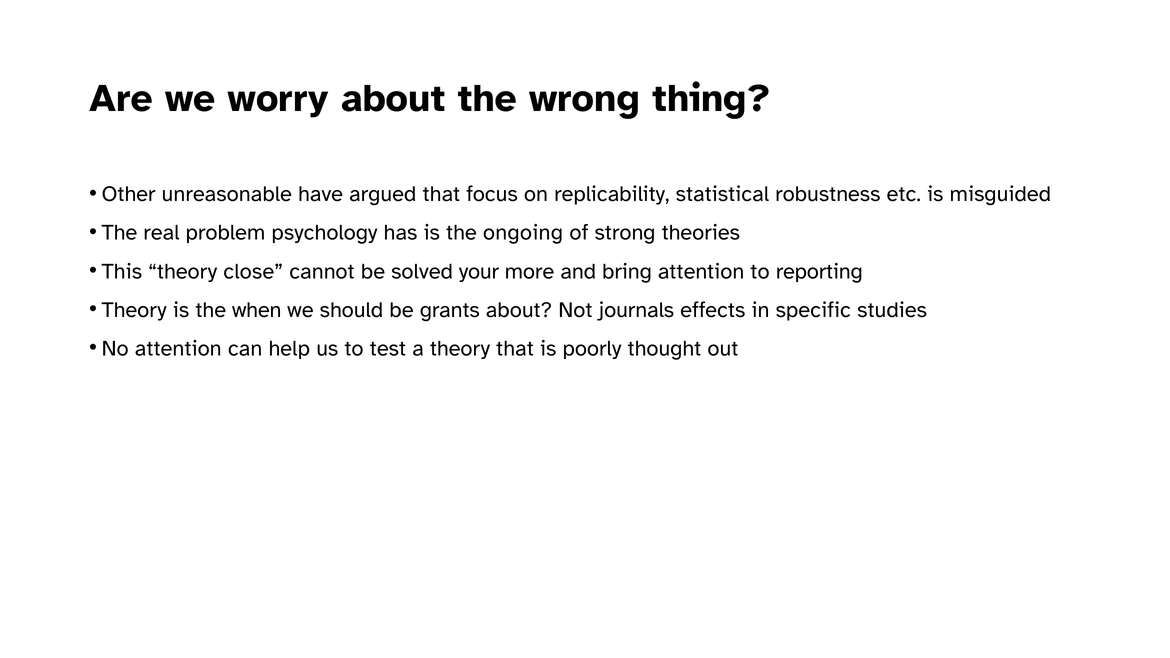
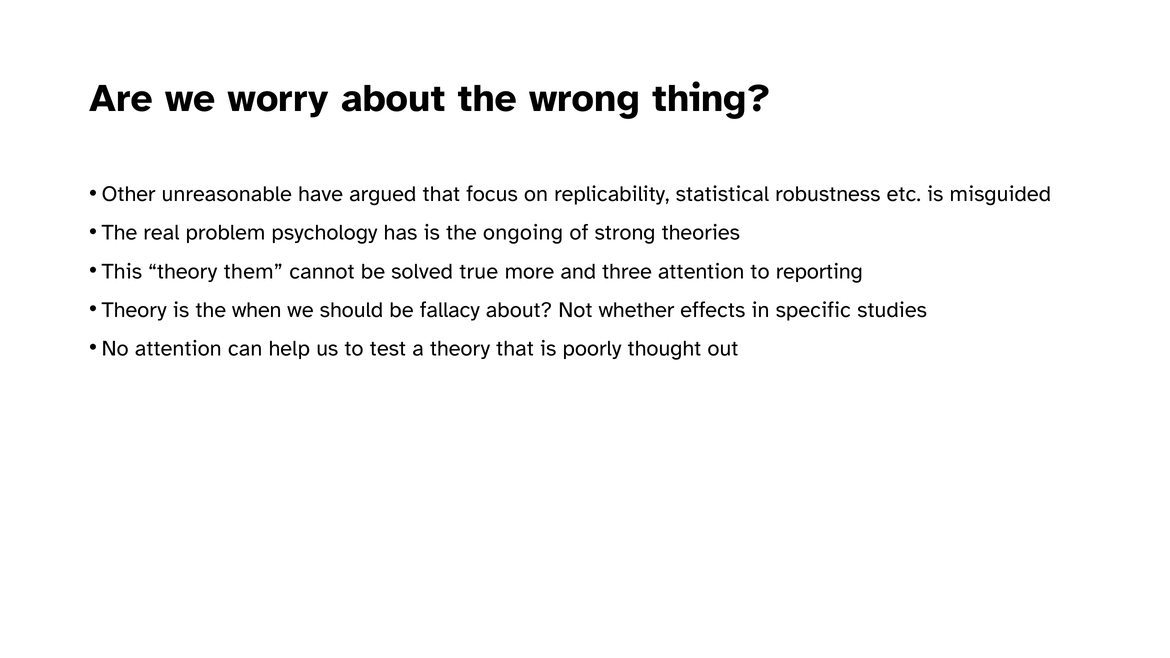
close: close -> them
your: your -> true
bring: bring -> three
grants: grants -> fallacy
journals: journals -> whether
